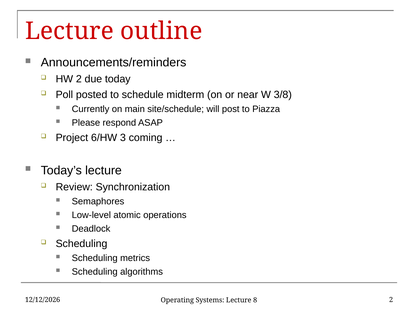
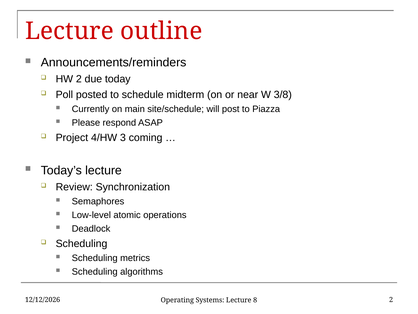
6/HW: 6/HW -> 4/HW
